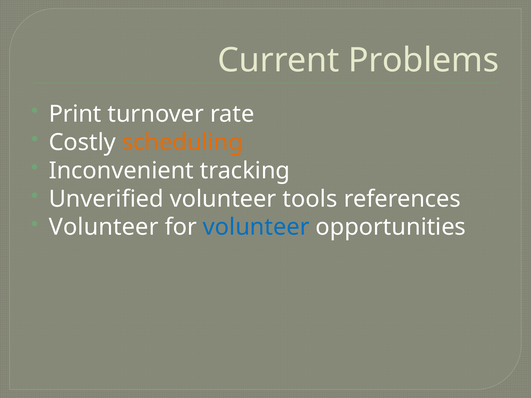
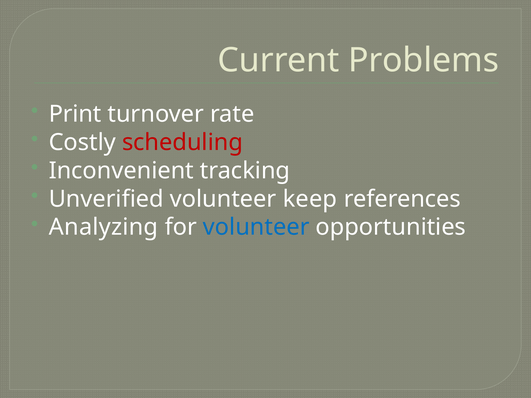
scheduling colour: orange -> red
tools: tools -> keep
Volunteer at (104, 227): Volunteer -> Analyzing
